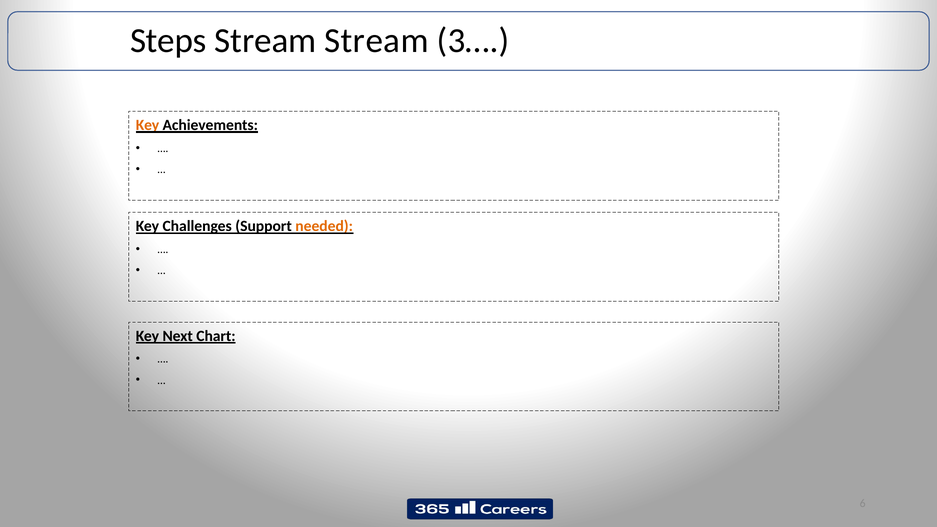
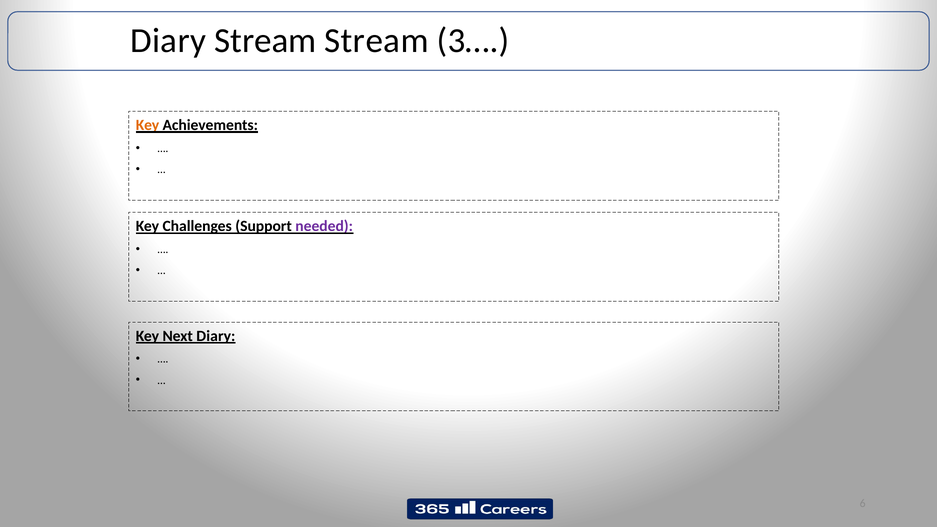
Steps at (168, 41): Steps -> Diary
needed colour: orange -> purple
Next Chart: Chart -> Diary
